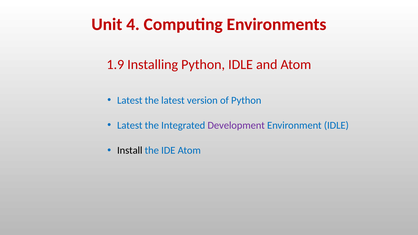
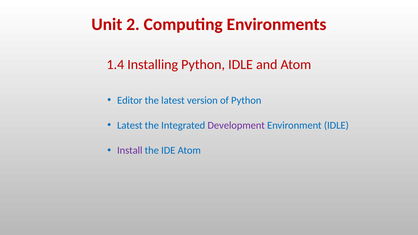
4: 4 -> 2
1.9: 1.9 -> 1.4
Latest at (130, 100): Latest -> Editor
Install colour: black -> purple
